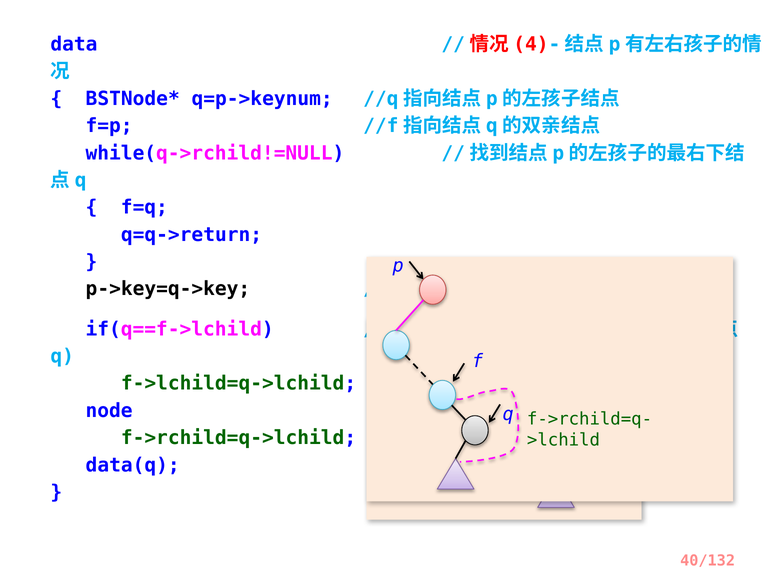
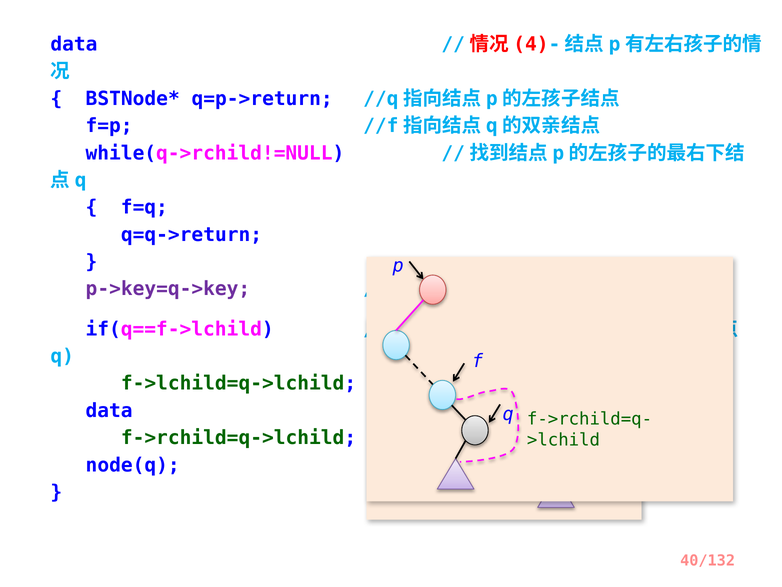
q=p->keynum: q=p->keynum -> q=p->return
p->key=q->key colour: black -> purple
node at (109, 410): node -> data
data(q: data(q -> node(q
